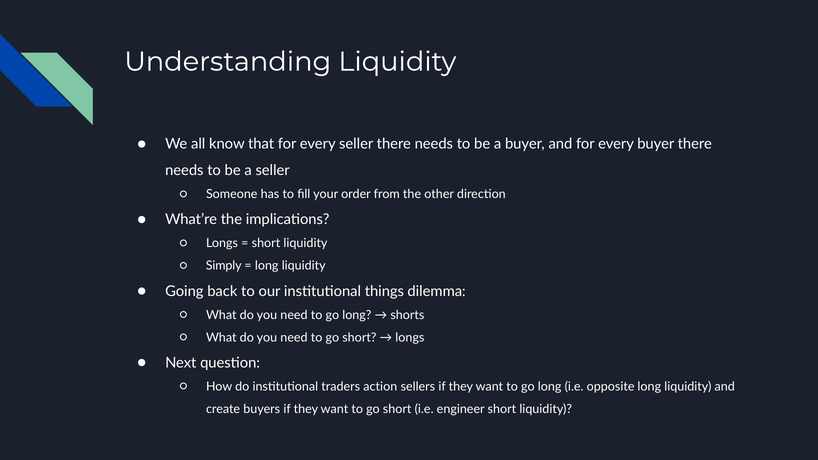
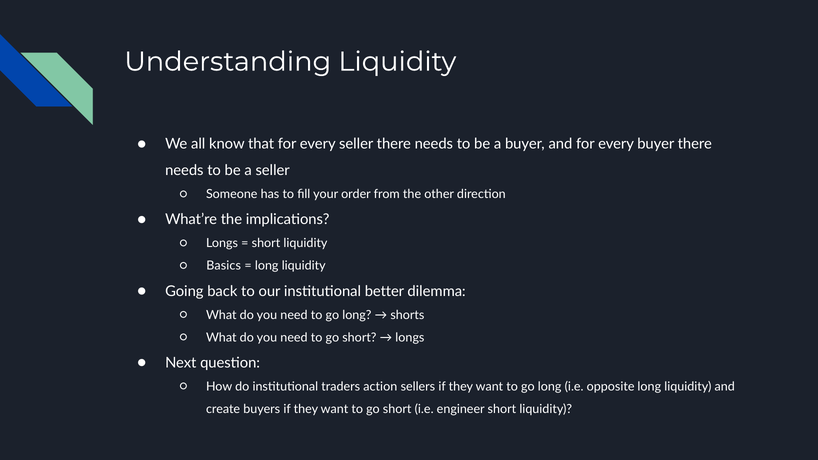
Simply: Simply -> Basics
things: things -> better
